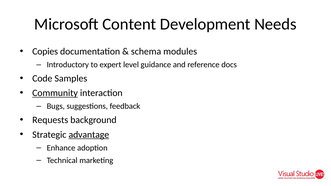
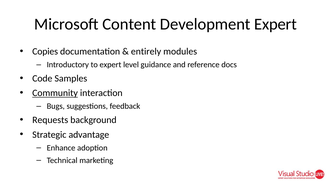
Development Needs: Needs -> Expert
schema: schema -> entirely
advantage underline: present -> none
